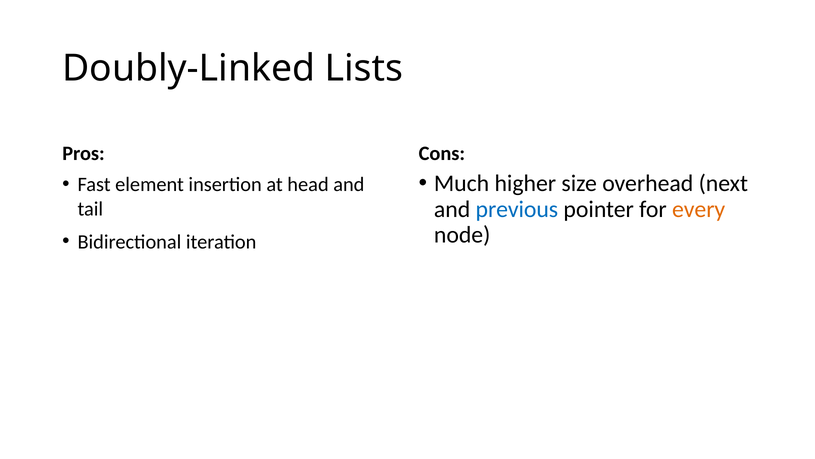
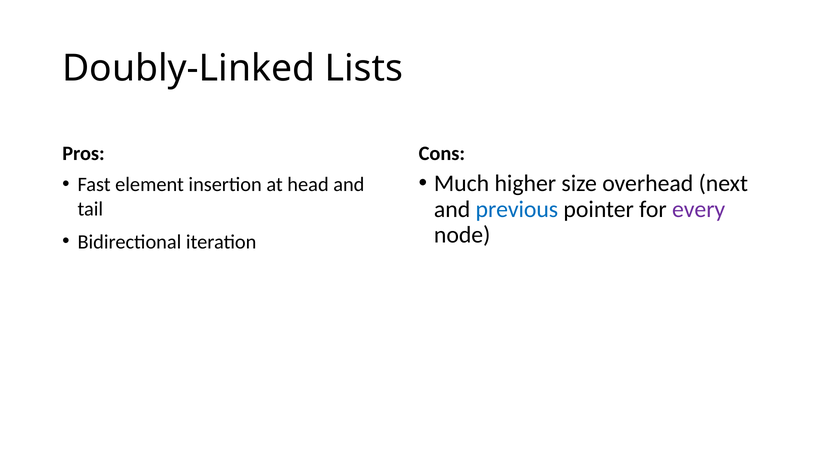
every colour: orange -> purple
